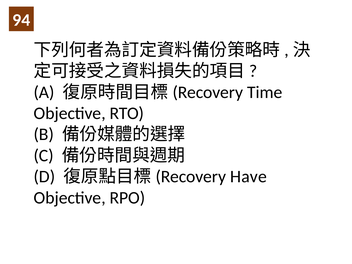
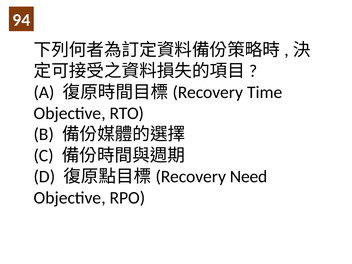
Have: Have -> Need
